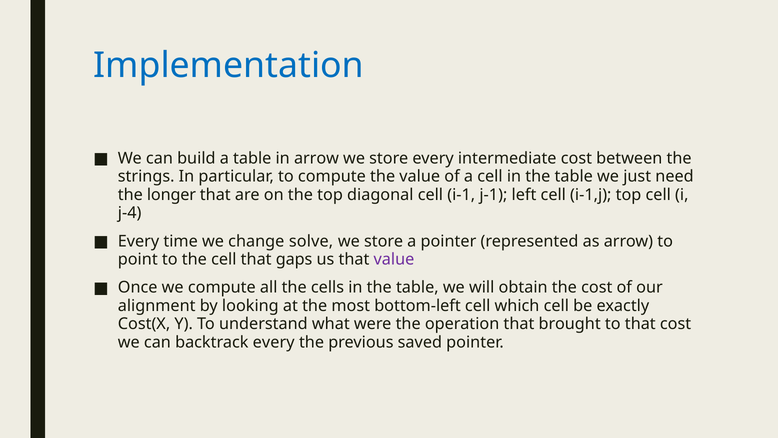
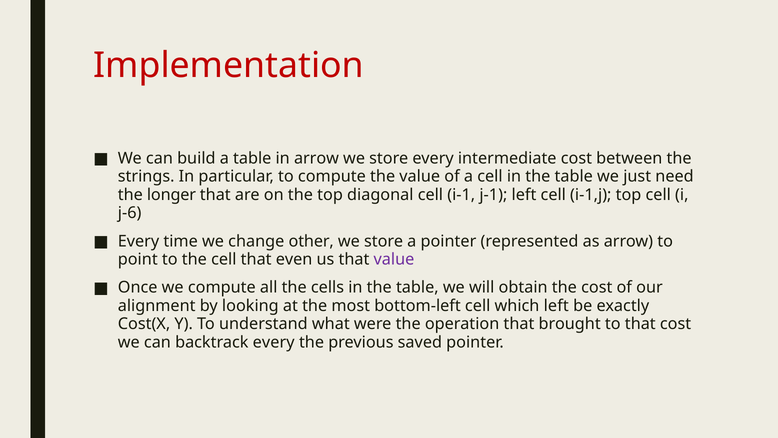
Implementation colour: blue -> red
j-4: j-4 -> j-6
solve: solve -> other
gaps: gaps -> even
which cell: cell -> left
